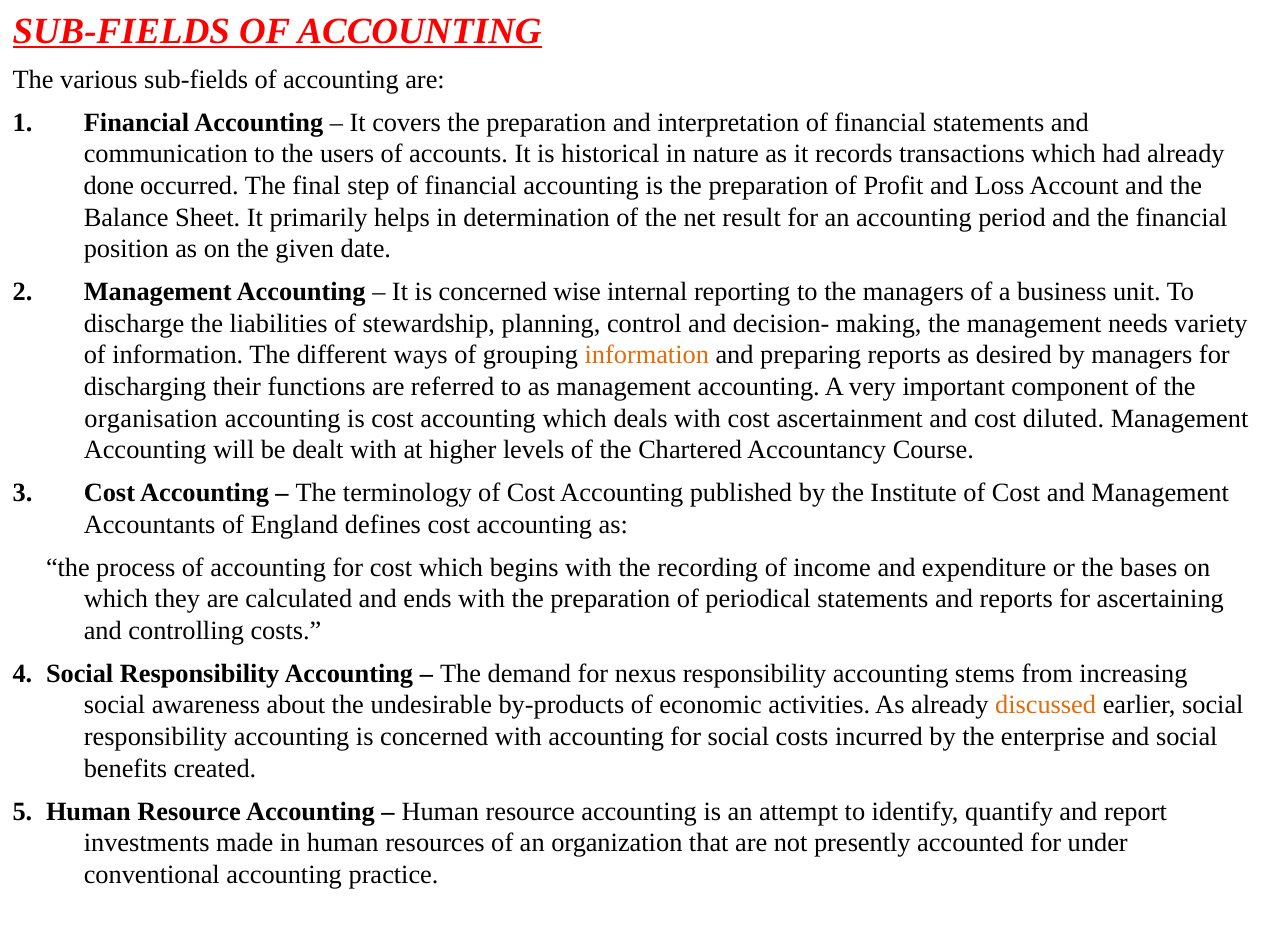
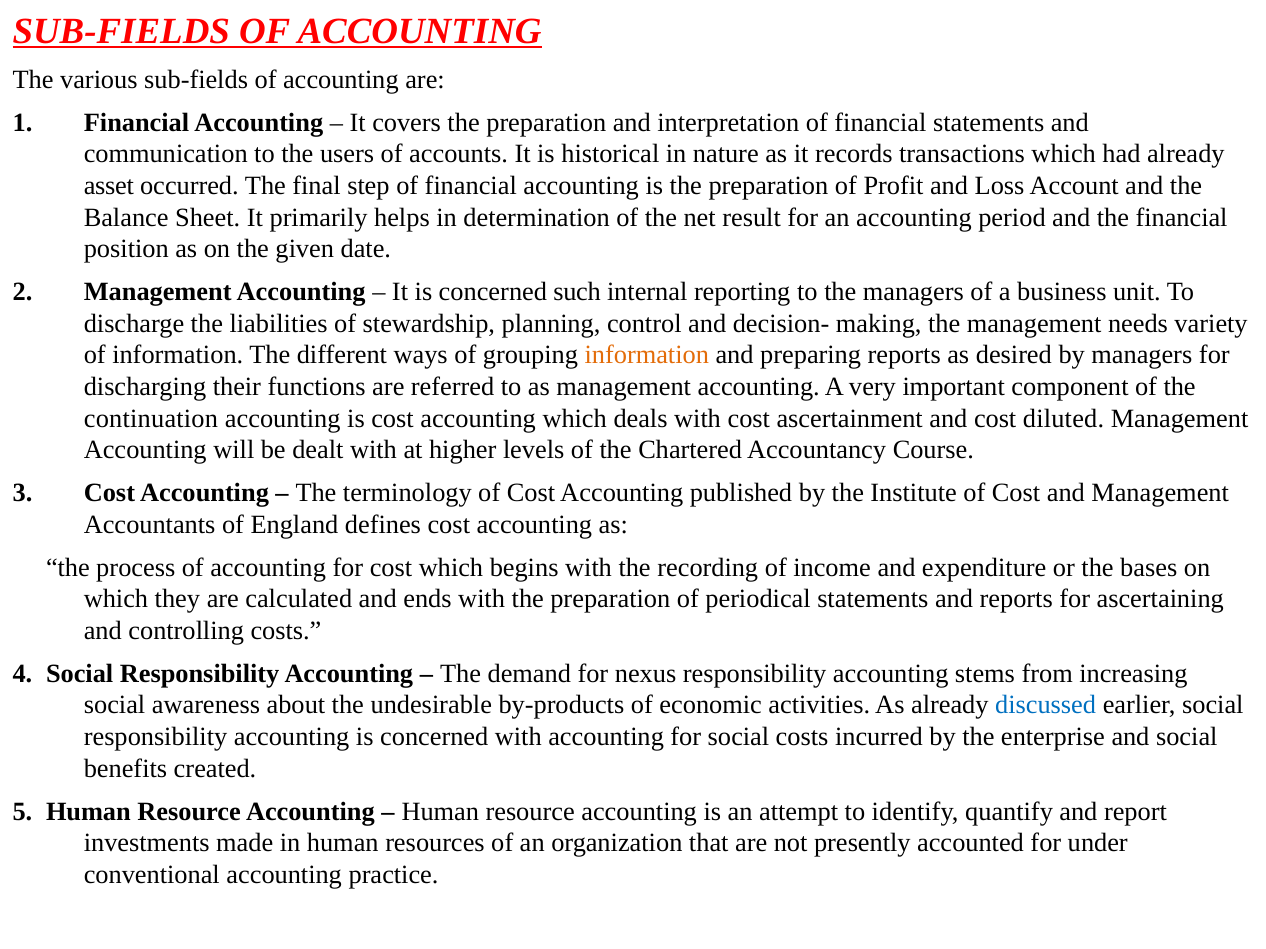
done: done -> asset
wise: wise -> such
organisation: organisation -> continuation
discussed colour: orange -> blue
